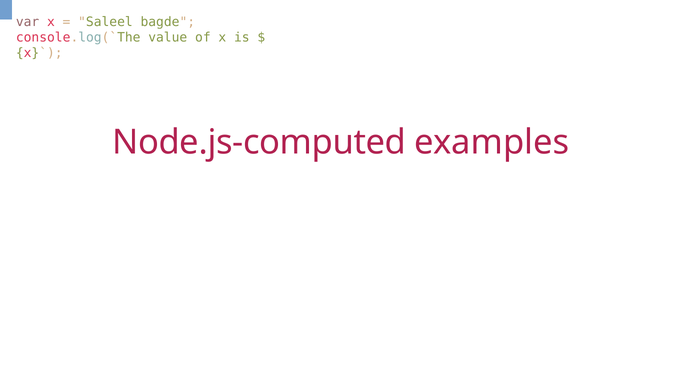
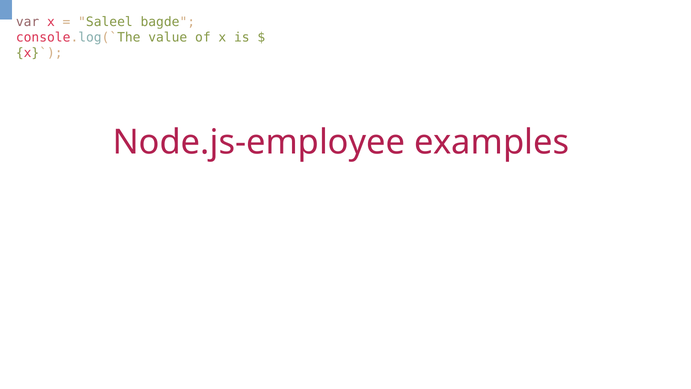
Node.js-computed: Node.js-computed -> Node.js-employee
